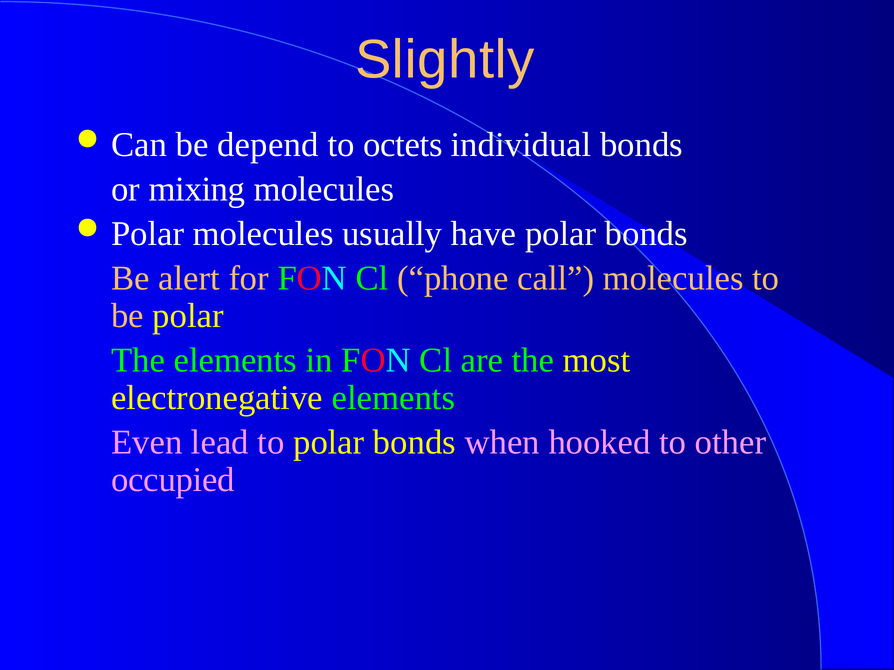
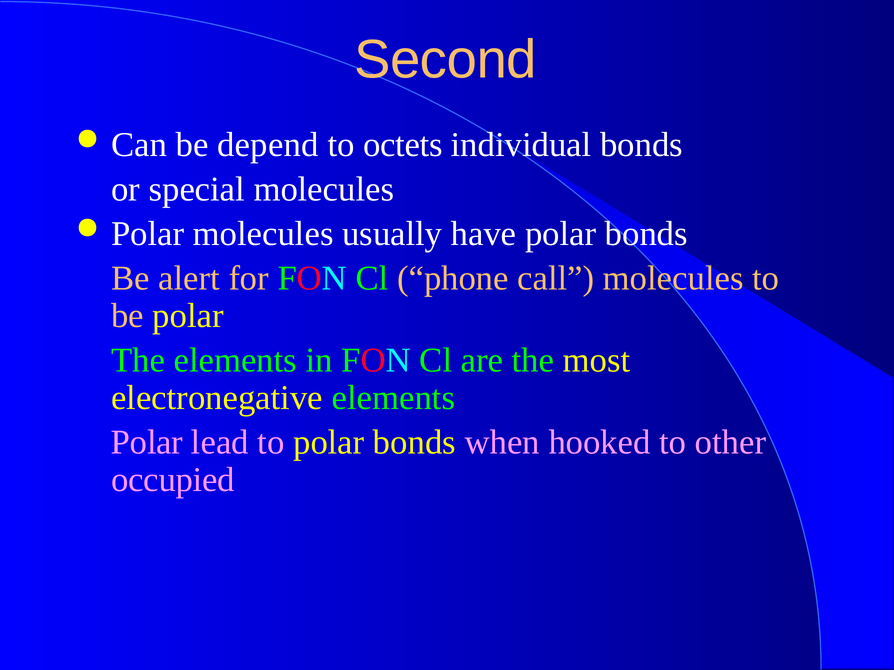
Slightly: Slightly -> Second
mixing: mixing -> special
Even at (147, 442): Even -> Polar
